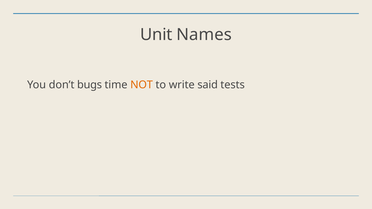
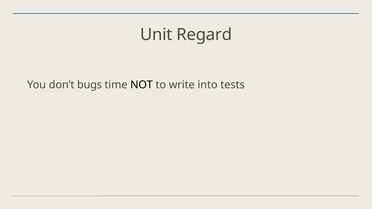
Names: Names -> Regard
NOT colour: orange -> black
said: said -> into
